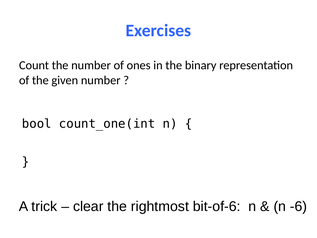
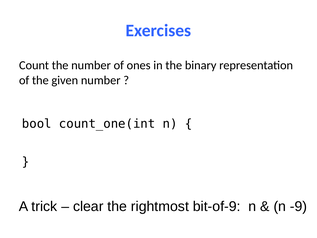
bit-of-6: bit-of-6 -> bit-of-9
-6: -6 -> -9
